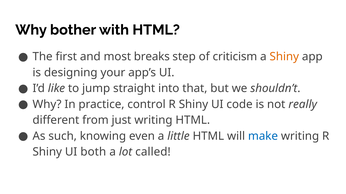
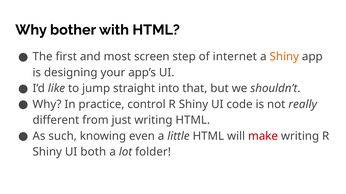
breaks: breaks -> screen
criticism: criticism -> internet
make colour: blue -> red
called: called -> folder
